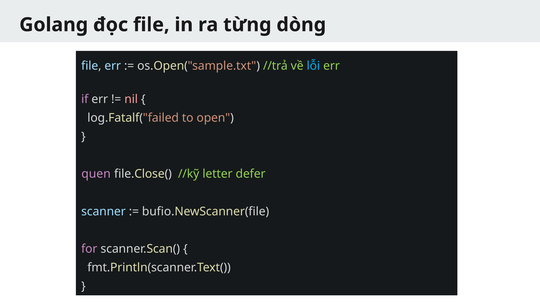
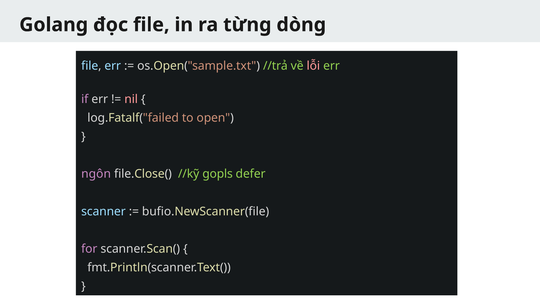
lỗi colour: light blue -> pink
quen: quen -> ngôn
letter: letter -> gopls
